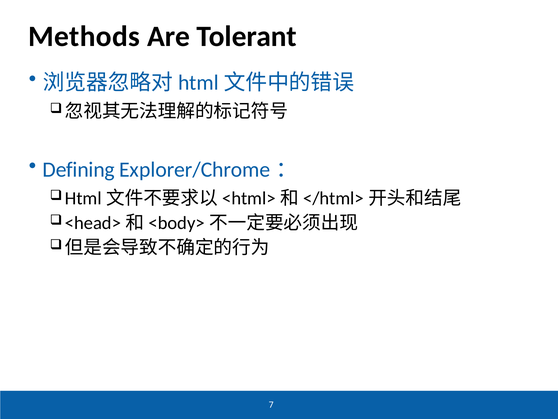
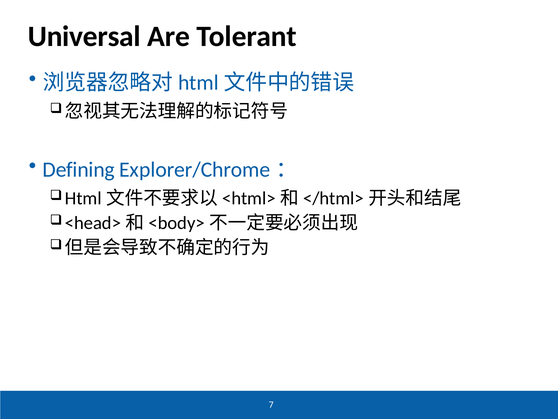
Methods: Methods -> Universal
